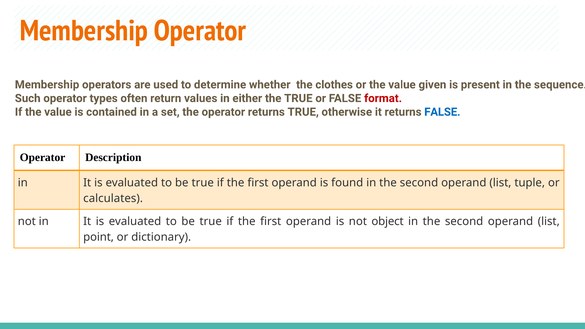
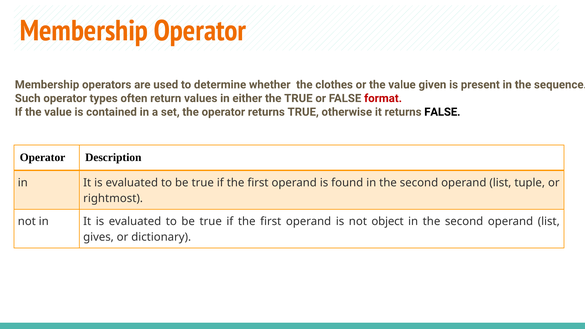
FALSE at (442, 112) colour: blue -> black
calculates: calculates -> rightmost
point: point -> gives
